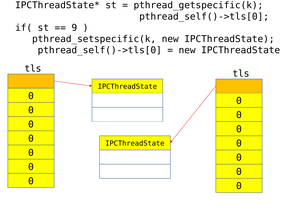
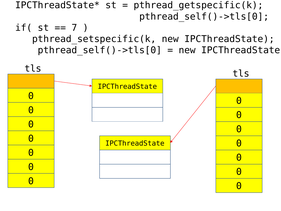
9: 9 -> 7
